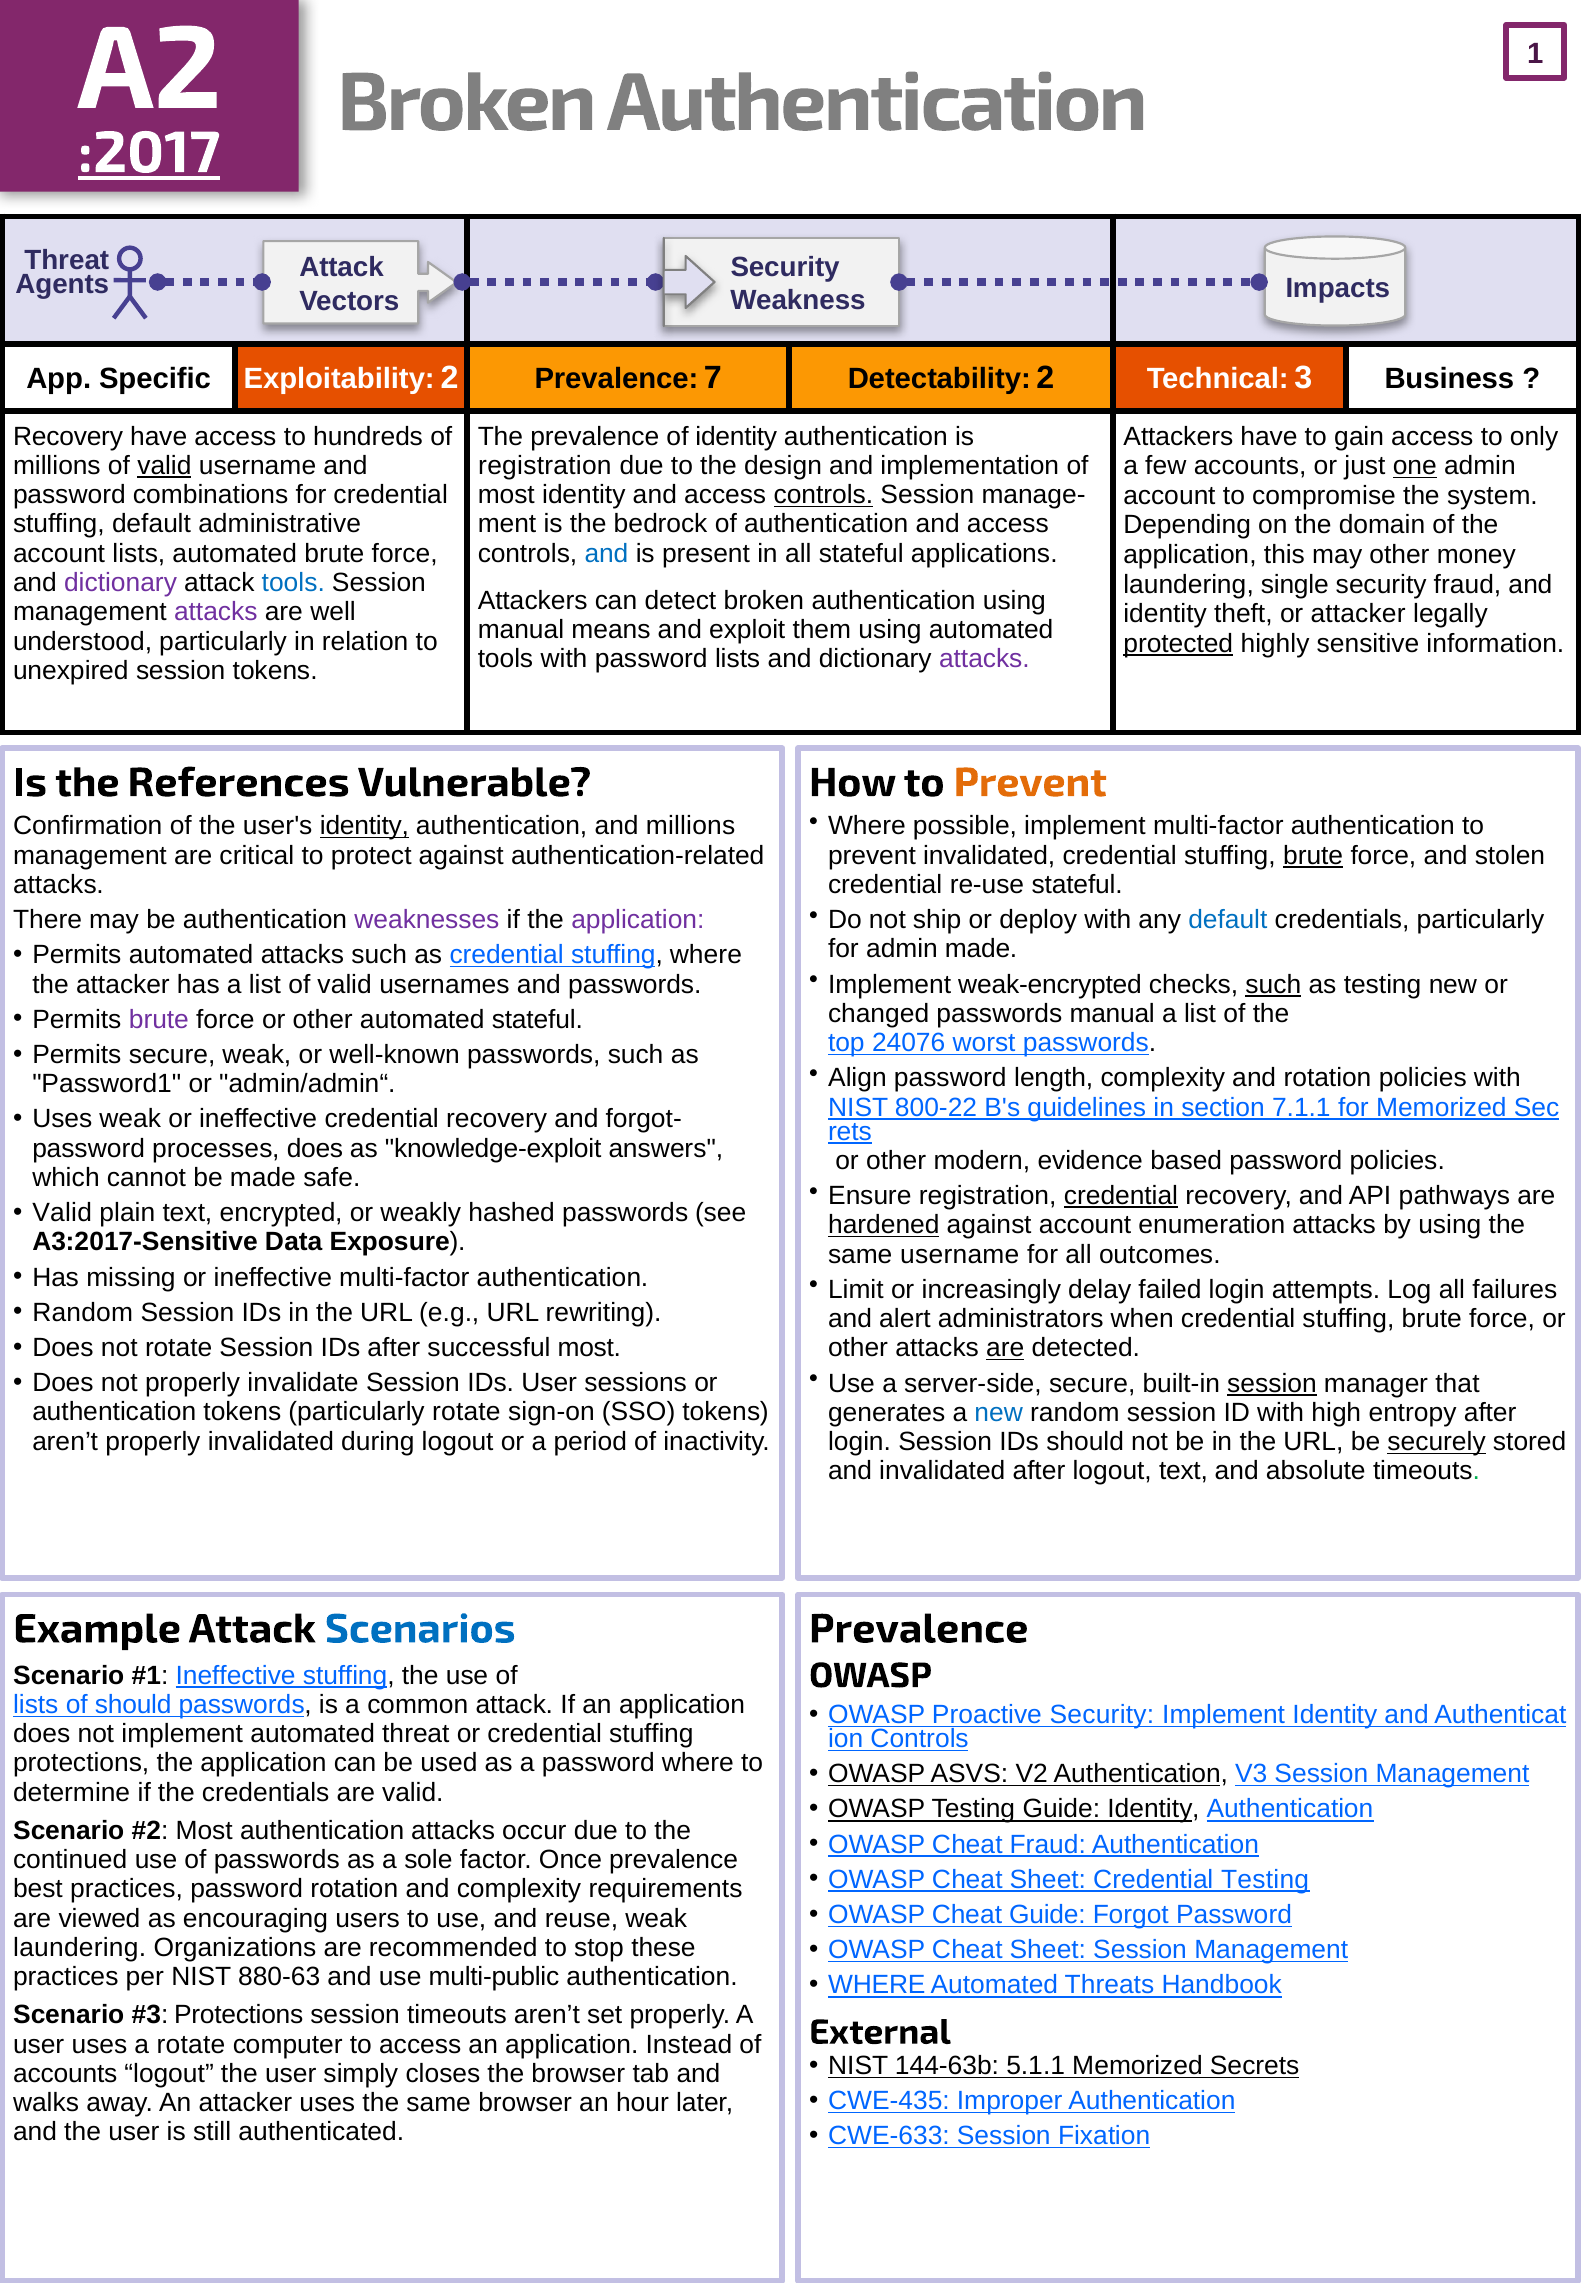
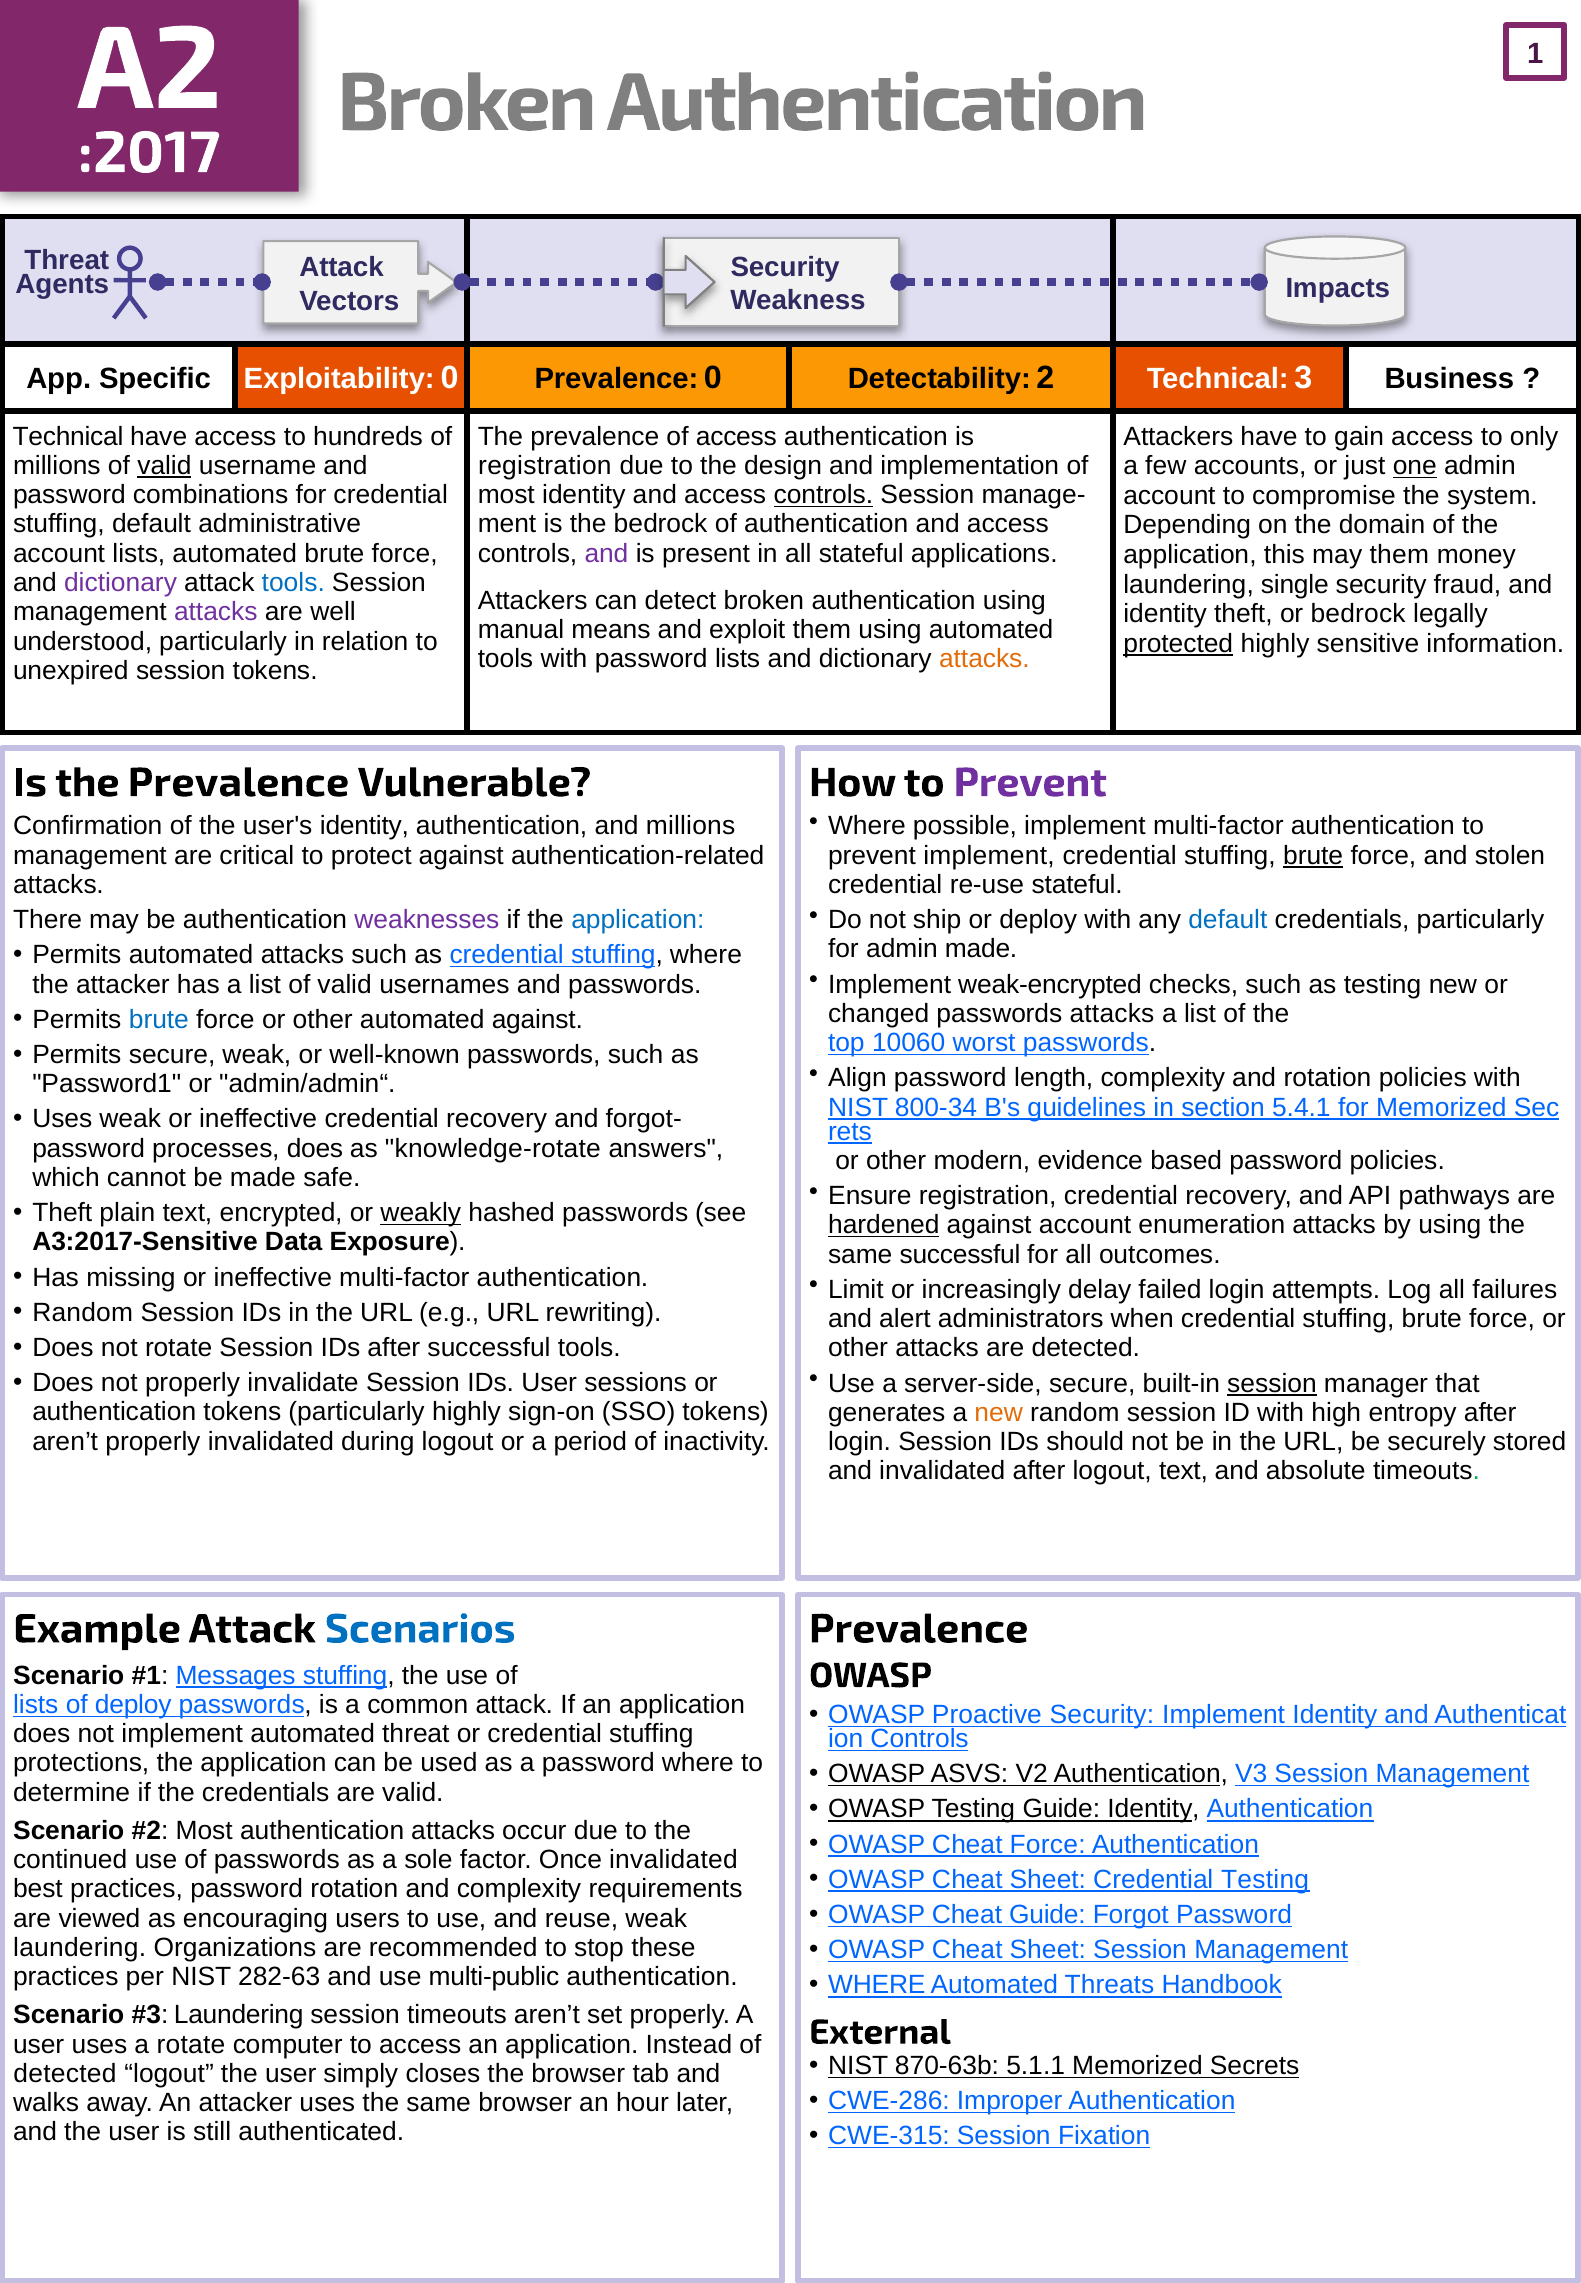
:2017 underline: present -> none
Exploitability 2: 2 -> 0
Prevalence 7: 7 -> 0
Recovery at (68, 437): Recovery -> Technical
of identity: identity -> access
and at (606, 554) colour: blue -> purple
may other: other -> them
or attacker: attacker -> bedrock
attacks at (984, 659) colour: purple -> orange
Is the References: References -> Prevalence
Prevent at (1030, 783) colour: orange -> purple
identity at (364, 826) underline: present -> none
prevent invalidated: invalidated -> implement
application at (638, 920) colour: purple -> blue
such at (1273, 985) underline: present -> none
passwords manual: manual -> attacks
brute at (159, 1020) colour: purple -> blue
automated stateful: stateful -> against
24076: 24076 -> 10060
800-22: 800-22 -> 800-34
7.1.1: 7.1.1 -> 5.4.1
knowledge-exploit: knowledge-exploit -> knowledge-rotate
credential at (1121, 1196) underline: present -> none
Valid at (62, 1213): Valid -> Theft
weakly underline: none -> present
same username: username -> successful
successful most: most -> tools
are at (1005, 1349) underline: present -> none
particularly rotate: rotate -> highly
new at (999, 1413) colour: blue -> orange
securely underline: present -> none
Ineffective at (236, 1676): Ineffective -> Messages
of should: should -> deploy
Cheat Fraud: Fraud -> Force
Once prevalence: prevalence -> invalidated
880-63: 880-63 -> 282-63
Protections at (239, 2016): Protections -> Laundering
144-63b: 144-63b -> 870-63b
accounts at (65, 2074): accounts -> detected
CWE-435: CWE-435 -> CWE-286
CWE-633: CWE-633 -> CWE-315
